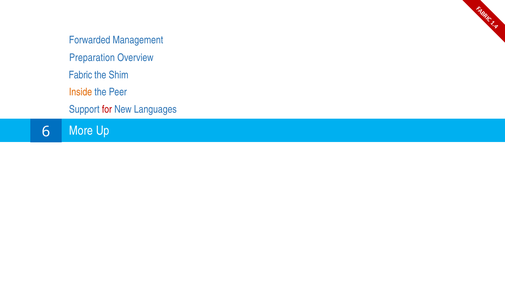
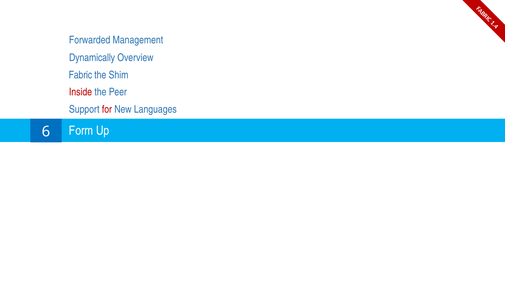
Preparation: Preparation -> Dynamically
Inside colour: orange -> red
More: More -> Form
